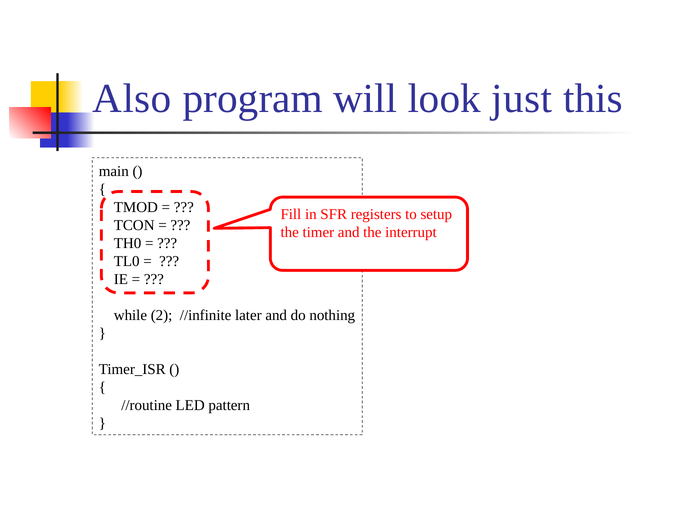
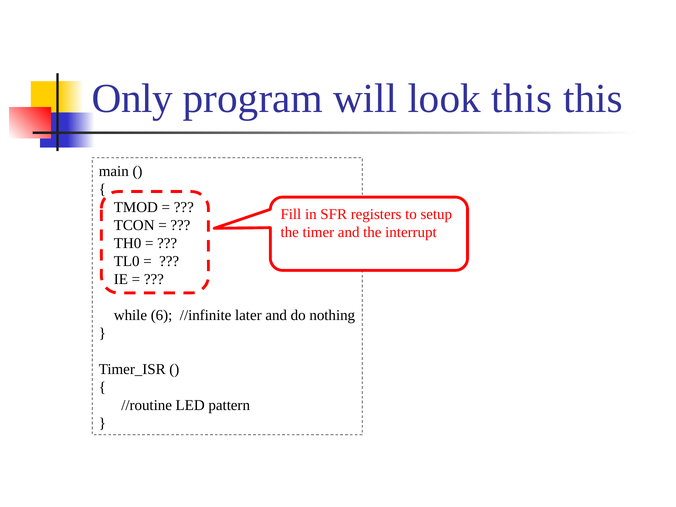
Also: Also -> Only
look just: just -> this
2: 2 -> 6
